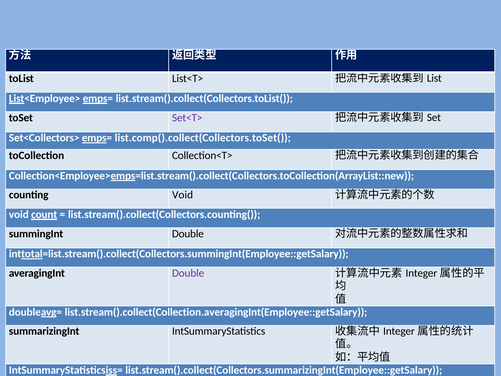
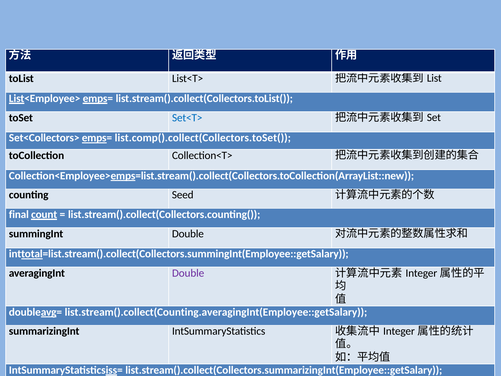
Set<T> colour: purple -> blue
counting Void: Void -> Seed
void at (19, 214): void -> final
list.stream().collect(Collection.averagingInt(Employee::getSalary: list.stream().collect(Collection.averagingInt(Employee::getSalary -> list.stream().collect(Counting.averagingInt(Employee::getSalary
